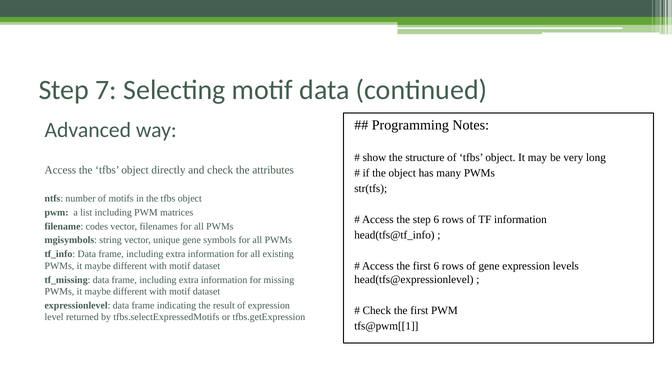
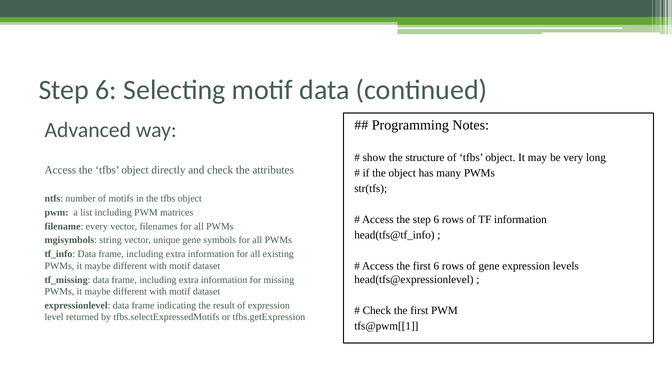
7 at (106, 90): 7 -> 6
codes: codes -> every
